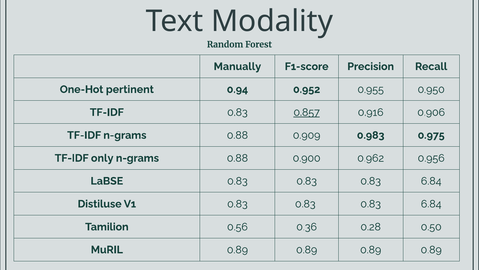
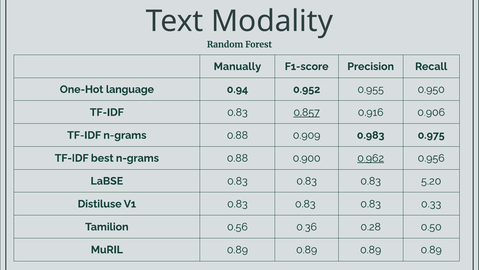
pertinent: pertinent -> language
only: only -> best
0.962 underline: none -> present
6.84 at (431, 181): 6.84 -> 5.20
6.84 at (431, 204): 6.84 -> 0.33
